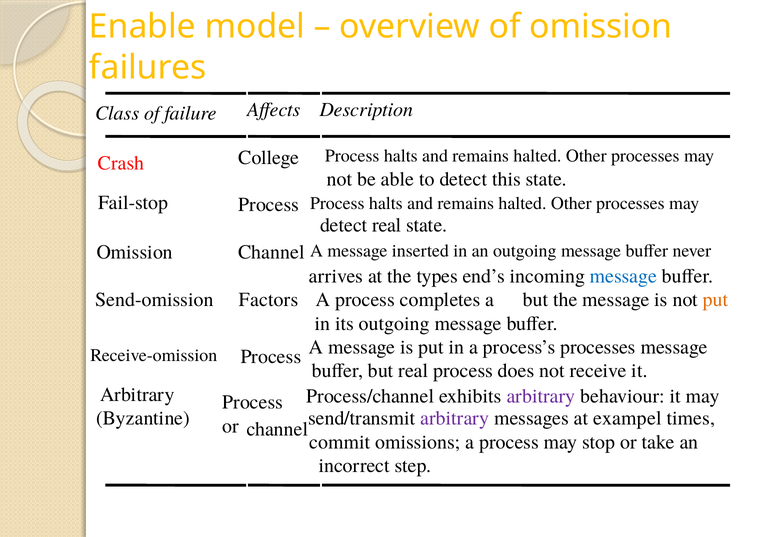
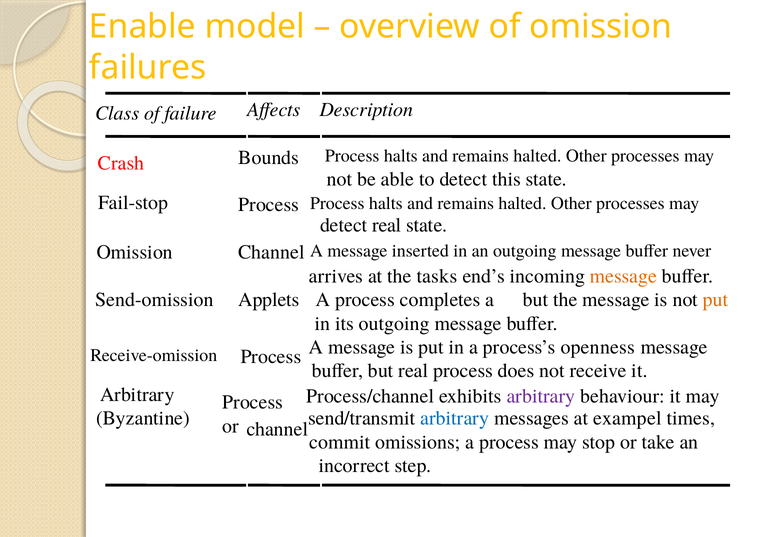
College: College -> Bounds
types: types -> tasks
message at (623, 276) colour: blue -> orange
Factors: Factors -> Applets
process’s processes: processes -> openness
arbitrary at (455, 418) colour: purple -> blue
